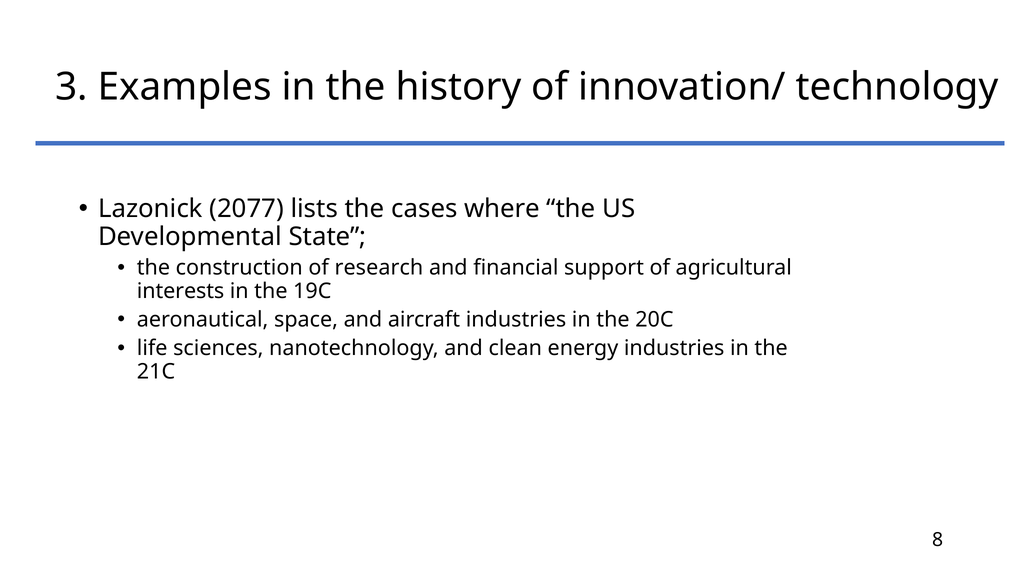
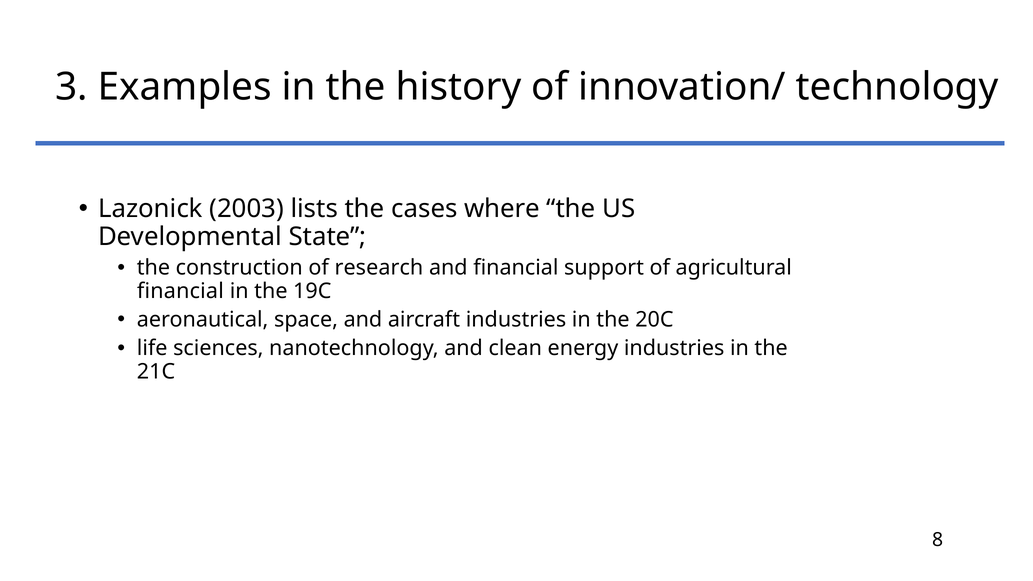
2077: 2077 -> 2003
interests at (181, 291): interests -> financial
